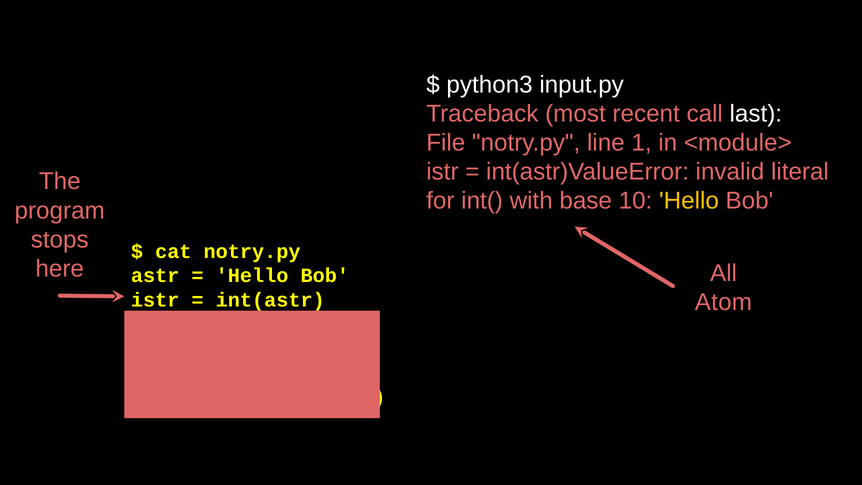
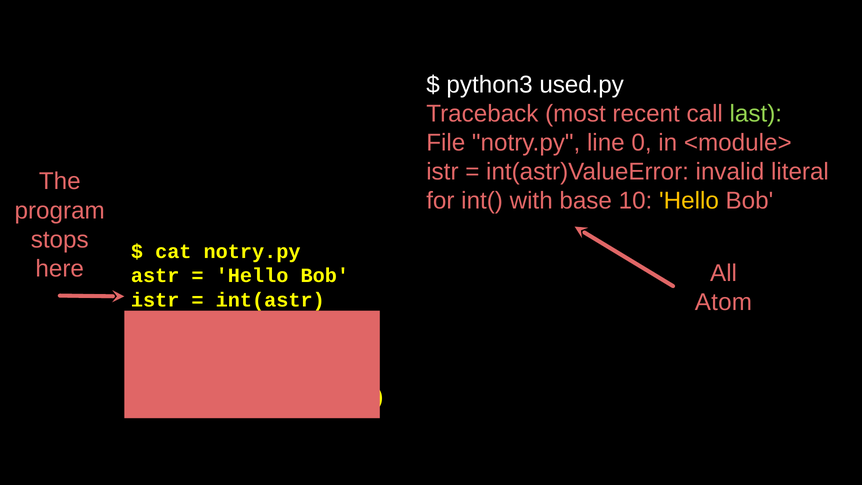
input.py: input.py -> used.py
last colour: white -> light green
1: 1 -> 0
